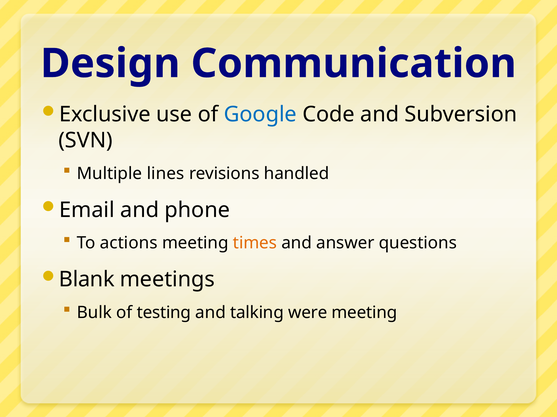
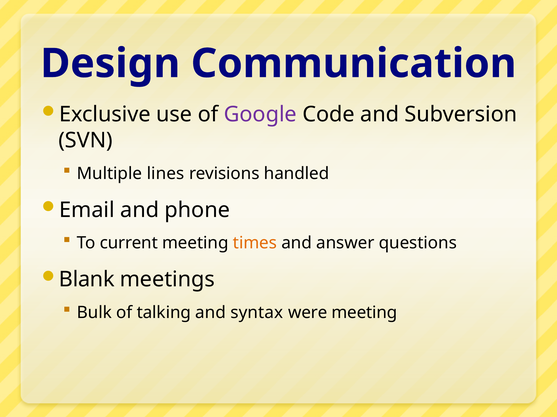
Google colour: blue -> purple
actions: actions -> current
testing: testing -> talking
talking: talking -> syntax
